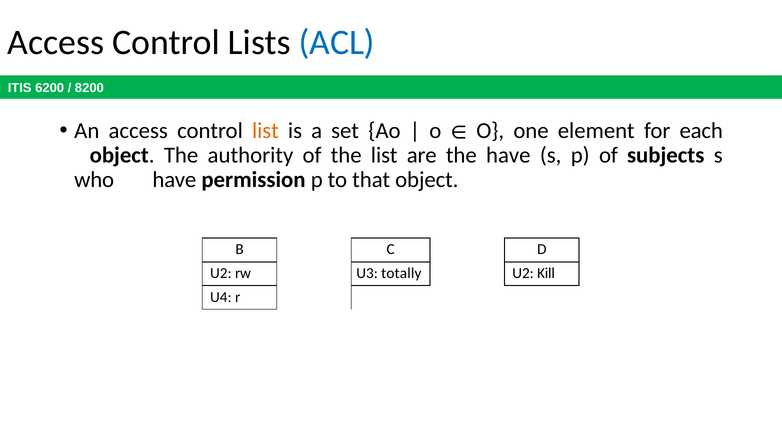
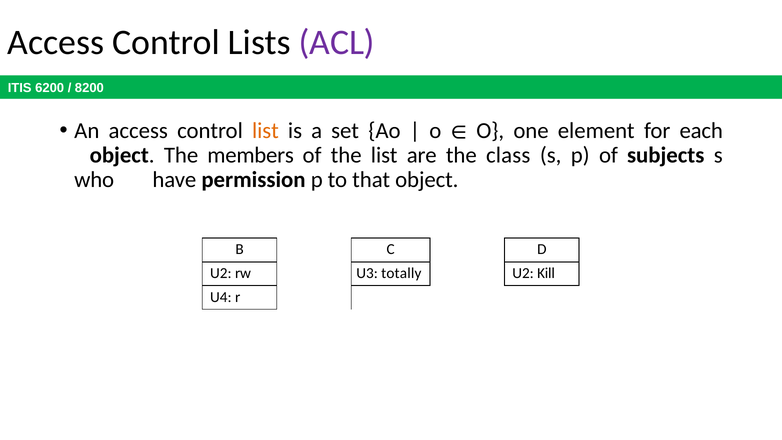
ACL colour: blue -> purple
authority: authority -> members
have at (508, 155): have -> class
